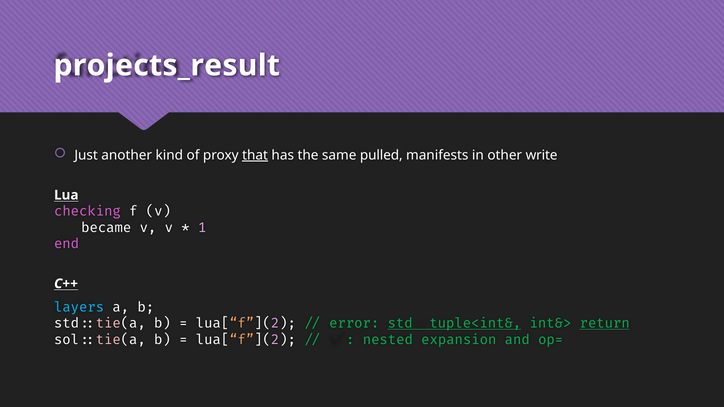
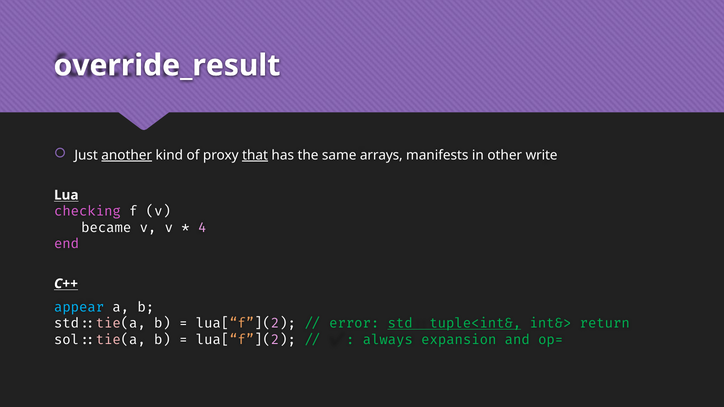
projects_result: projects_result -> override_result
another underline: none -> present
pulled: pulled -> arrays
1: 1 -> 4
layers: layers -> appear
return underline: present -> none
nested: nested -> always
